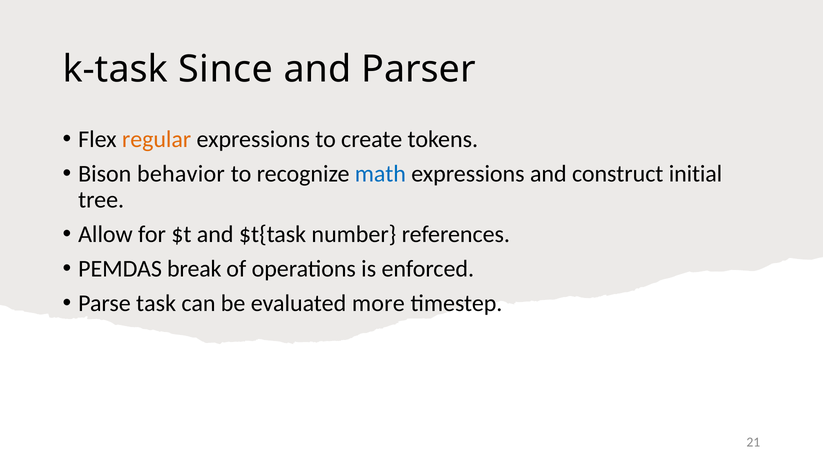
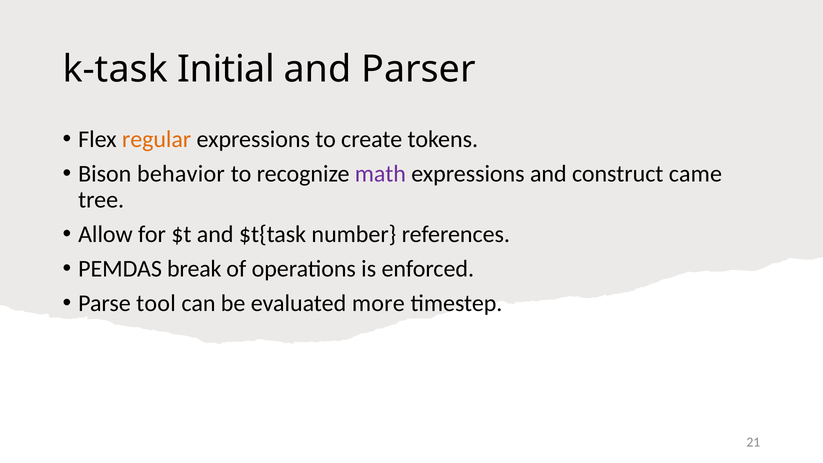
Since: Since -> Initial
math colour: blue -> purple
initial: initial -> came
task: task -> tool
